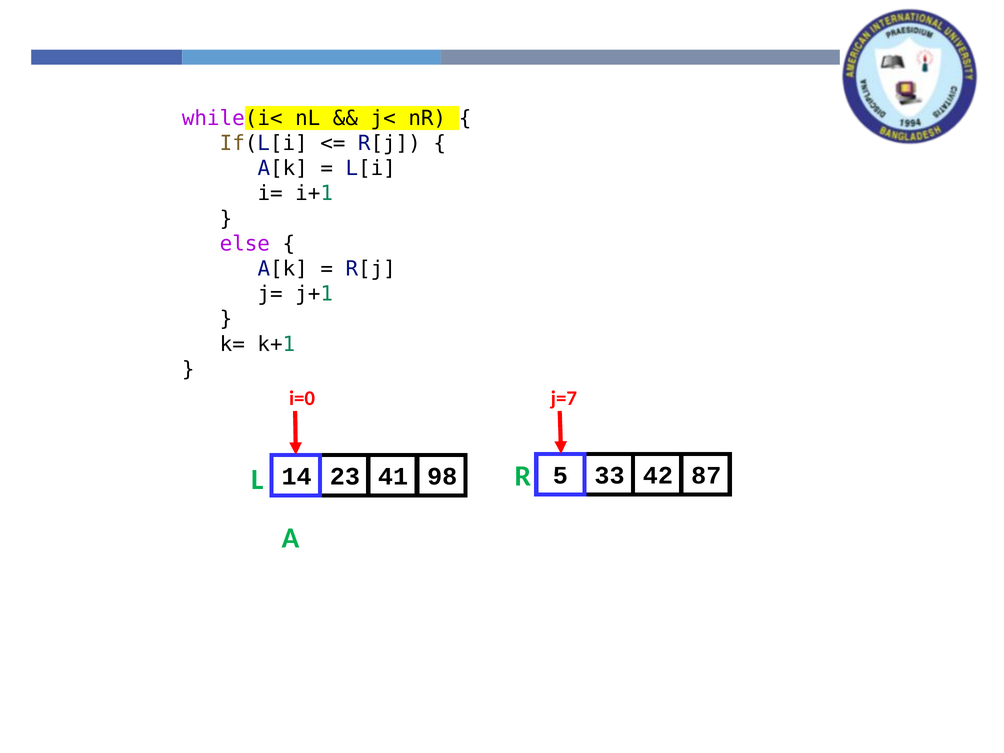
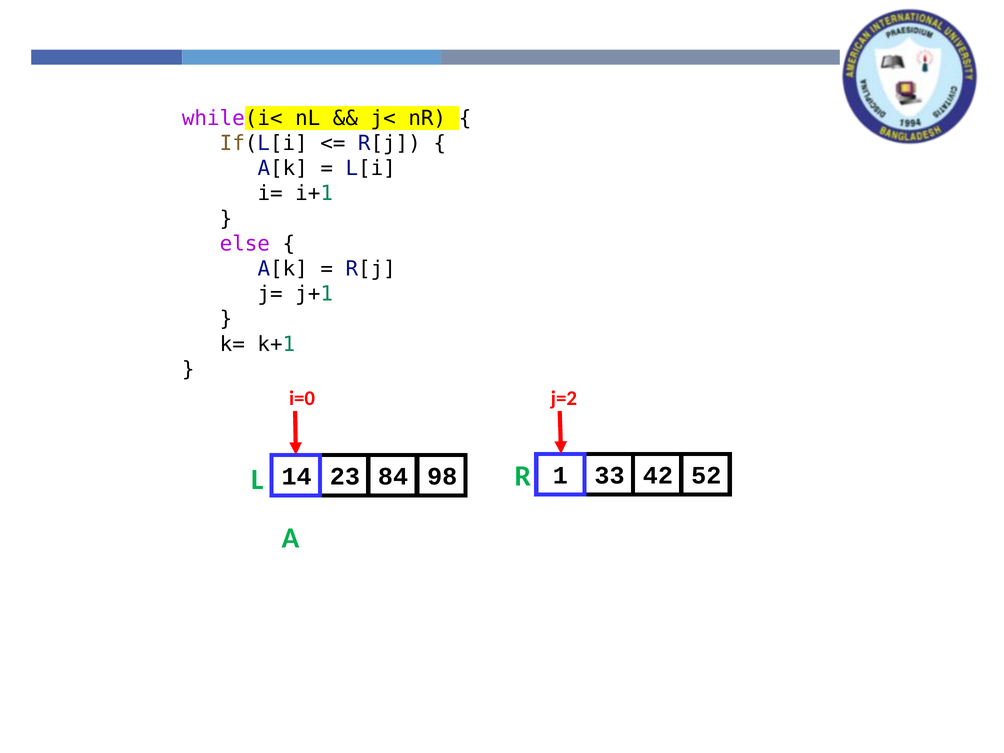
j=7: j=7 -> j=2
41: 41 -> 84
5: 5 -> 1
87: 87 -> 52
